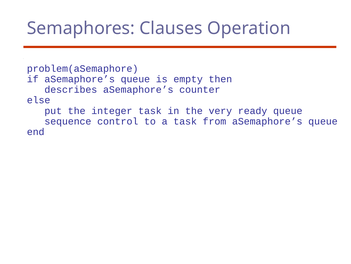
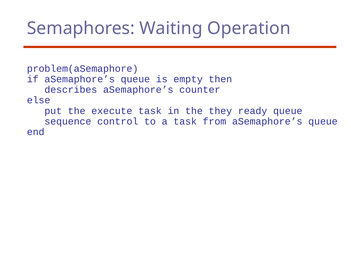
Clauses: Clauses -> Waiting
integer: integer -> execute
very: very -> they
